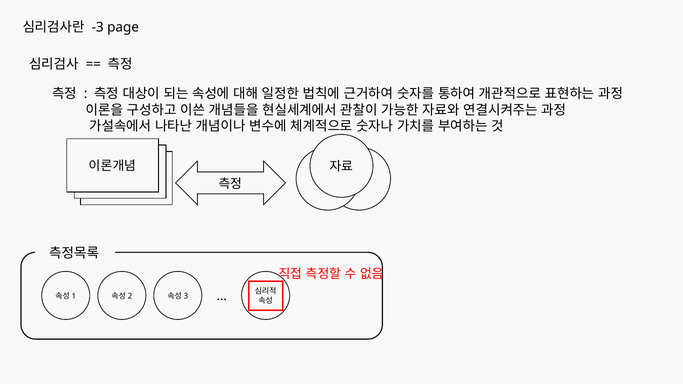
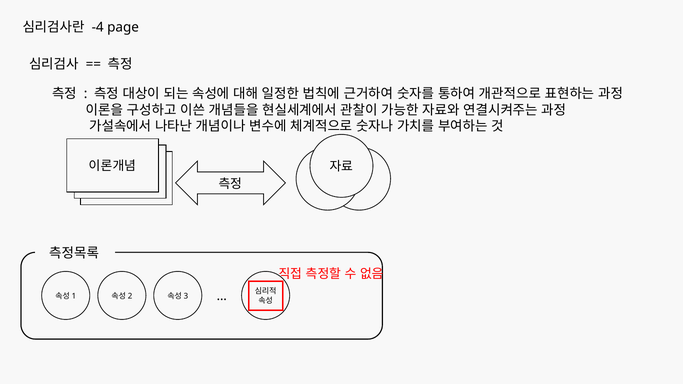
-3: -3 -> -4
